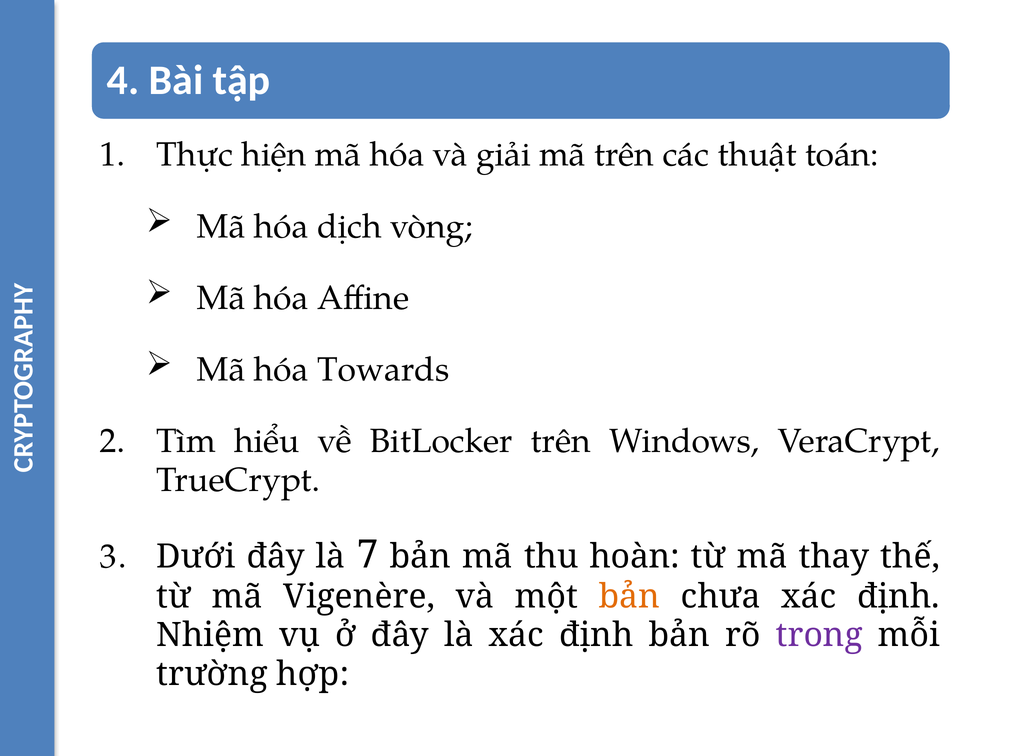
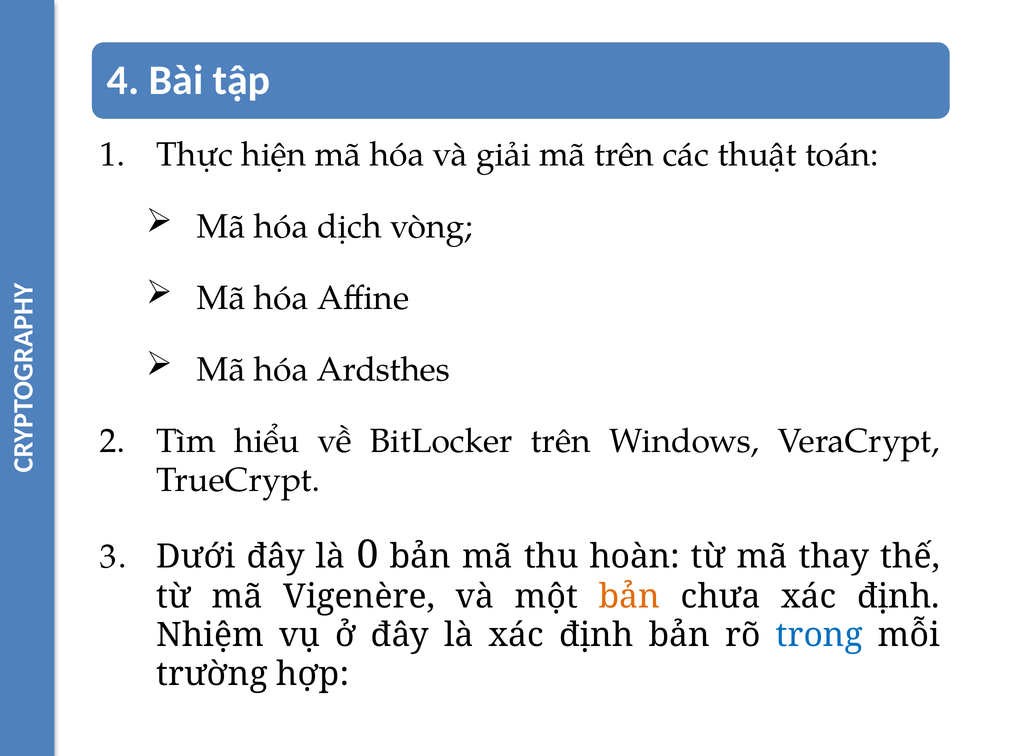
Towards: Towards -> Ardsthes
7: 7 -> 0
trong colour: purple -> blue
